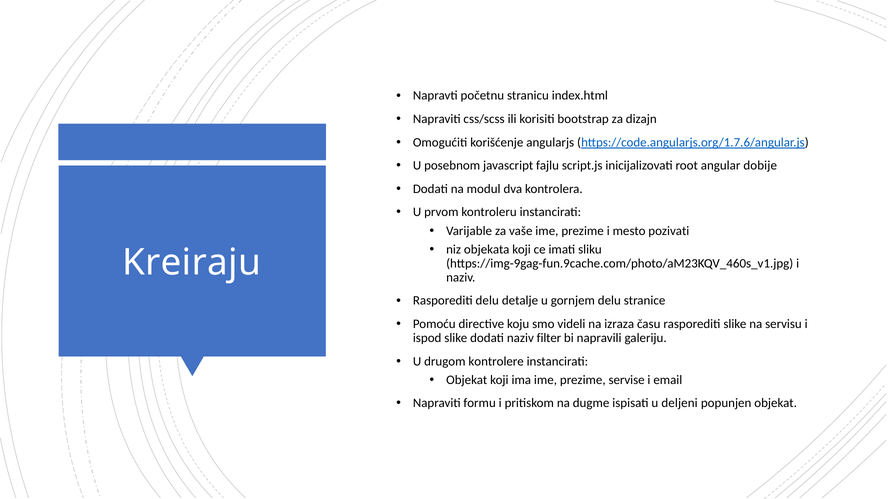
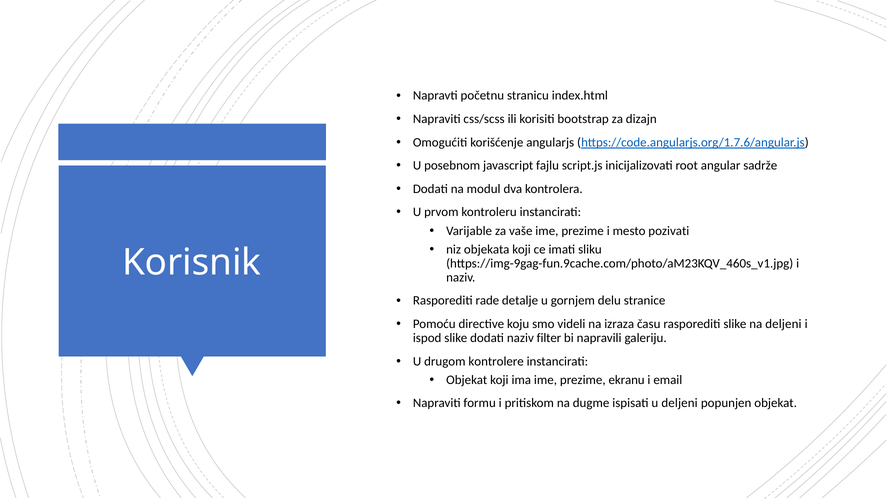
dobije: dobije -> sadrže
Kreiraju: Kreiraju -> Korisnik
Rasporediti delu: delu -> rade
na servisu: servisu -> deljeni
servise: servise -> ekranu
